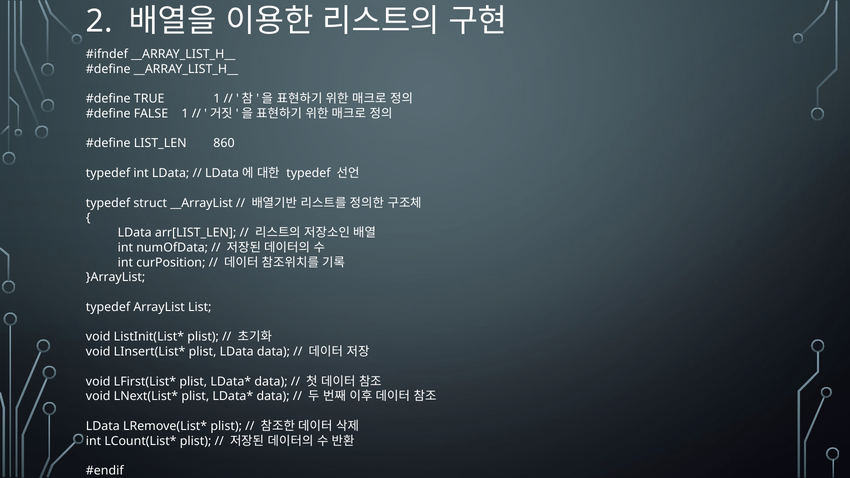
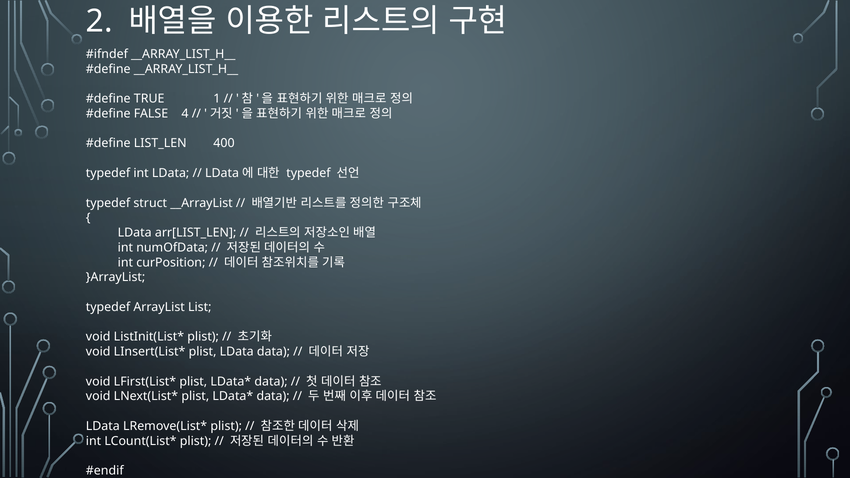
FALSE 1: 1 -> 4
860: 860 -> 400
